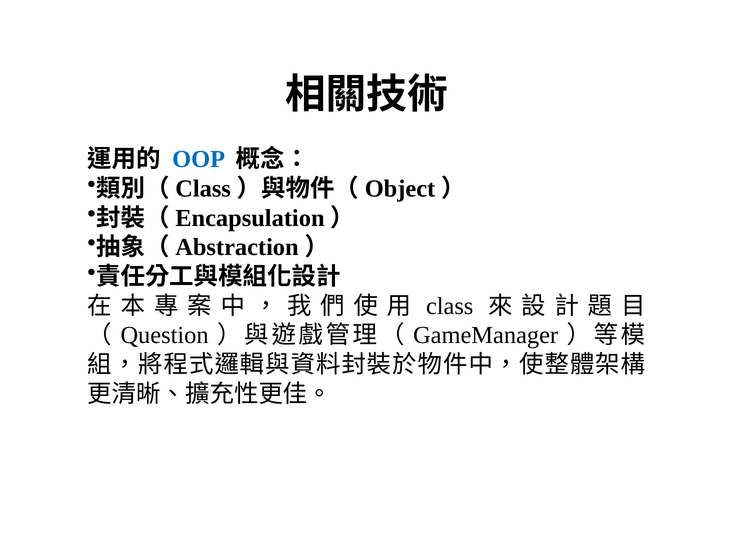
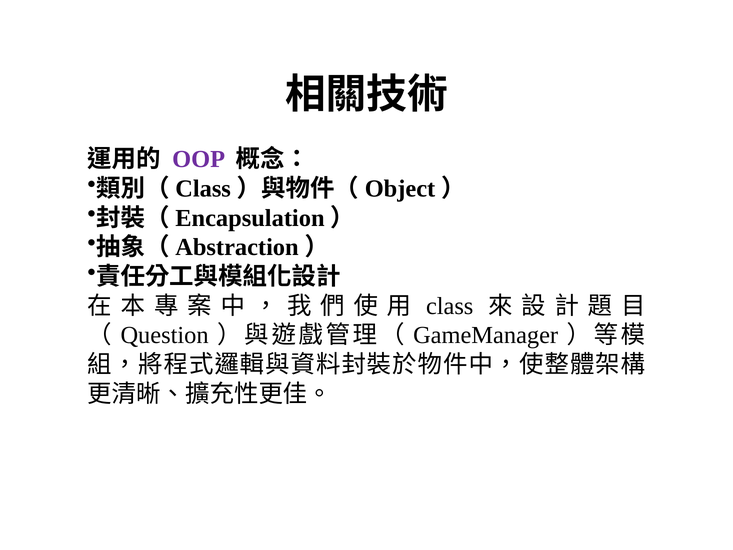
OOP colour: blue -> purple
